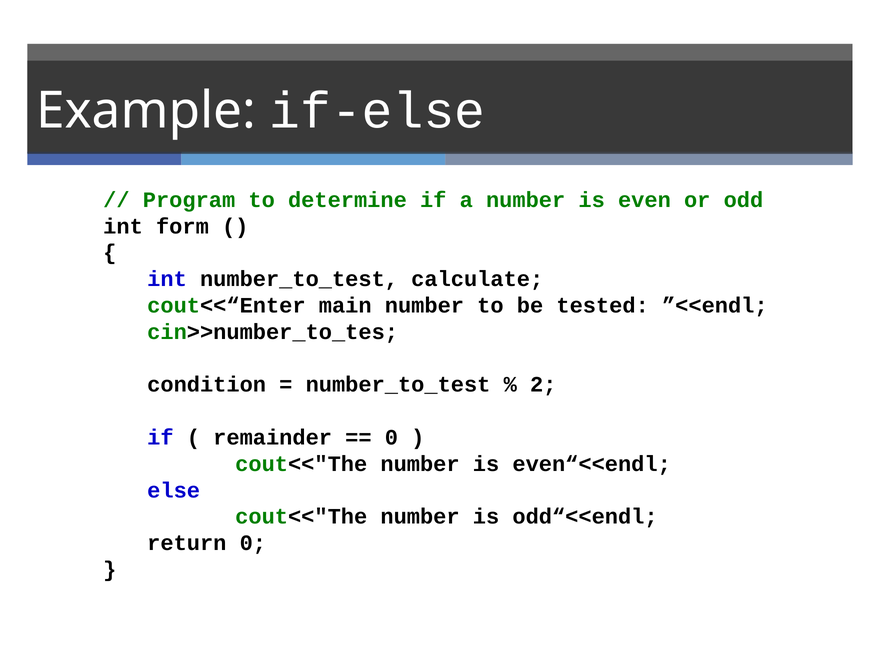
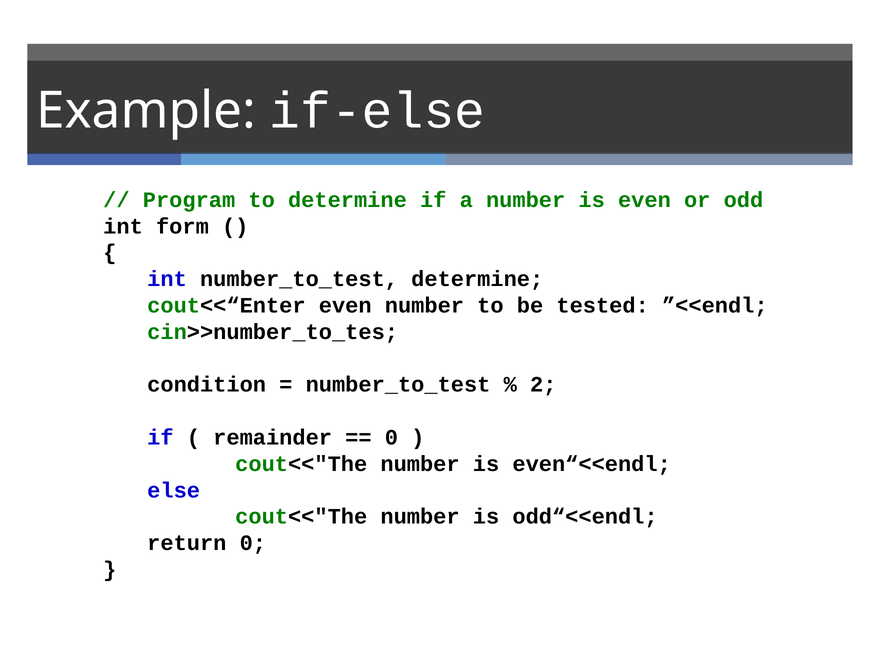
number_to_test calculate: calculate -> determine
cout<<“Enter main: main -> even
